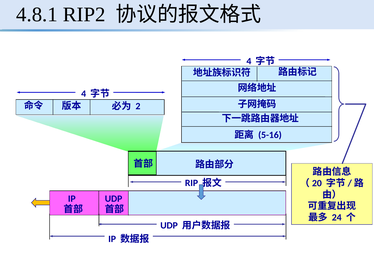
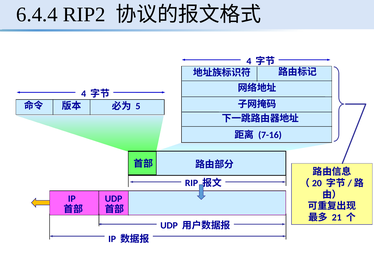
4.8.1: 4.8.1 -> 6.4.4
2: 2 -> 5
5-16: 5-16 -> 7-16
24: 24 -> 21
